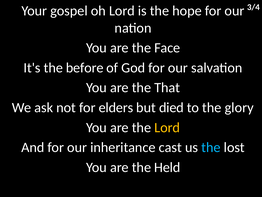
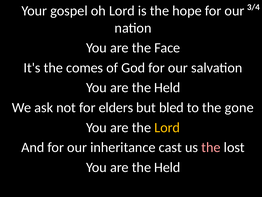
before: before -> comes
That at (167, 87): That -> Held
died: died -> bled
glory: glory -> gone
the at (211, 147) colour: light blue -> pink
